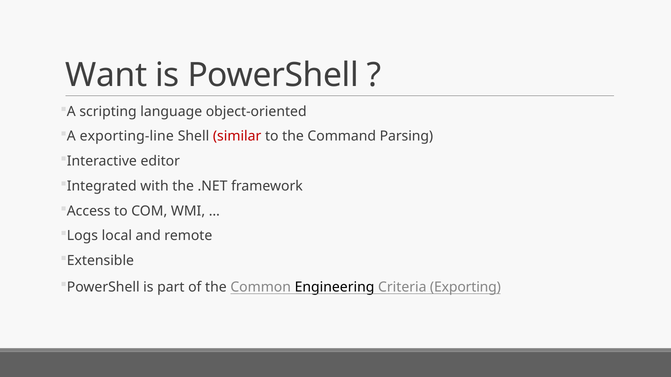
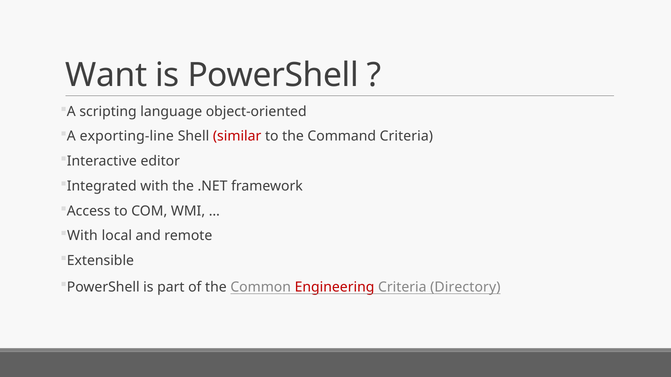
Command Parsing: Parsing -> Criteria
Logs at (82, 236): Logs -> With
Engineering colour: black -> red
Exporting: Exporting -> Directory
